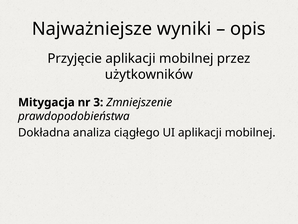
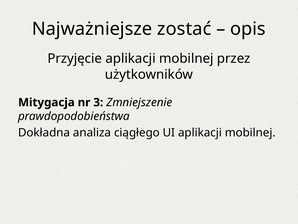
wyniki: wyniki -> zostać
